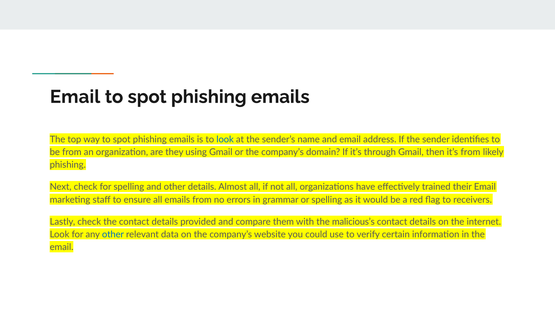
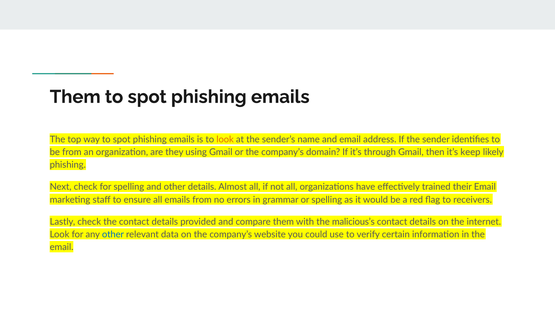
Email at (75, 97): Email -> Them
look at (225, 140) colour: blue -> orange
it’s from: from -> keep
